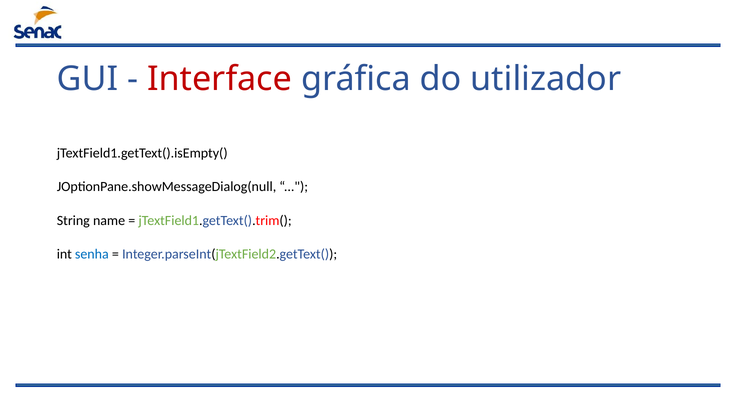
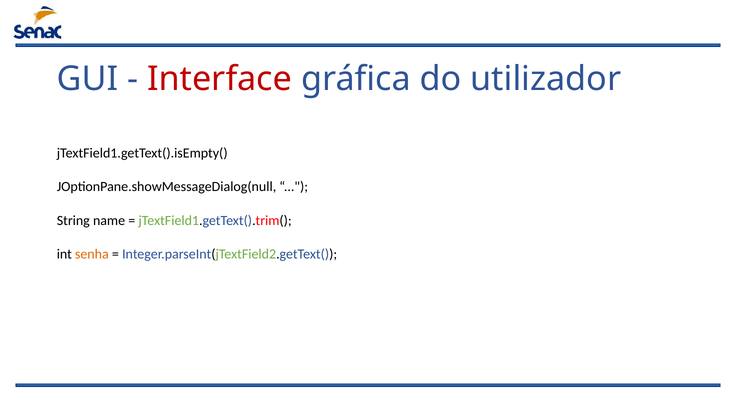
senha colour: blue -> orange
